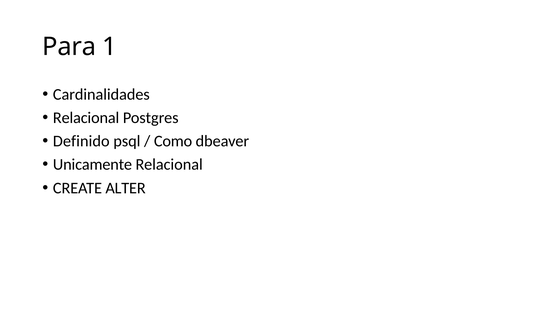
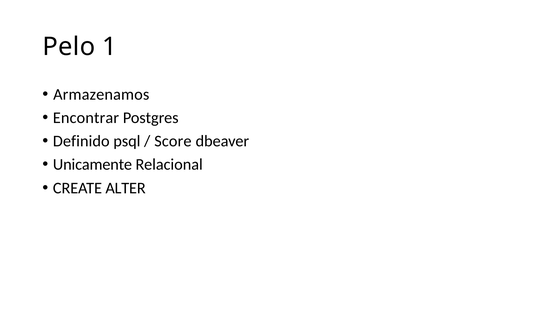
Para: Para -> Pelo
Cardinalidades: Cardinalidades -> Armazenamos
Relacional at (86, 118): Relacional -> Encontrar
Como: Como -> Score
